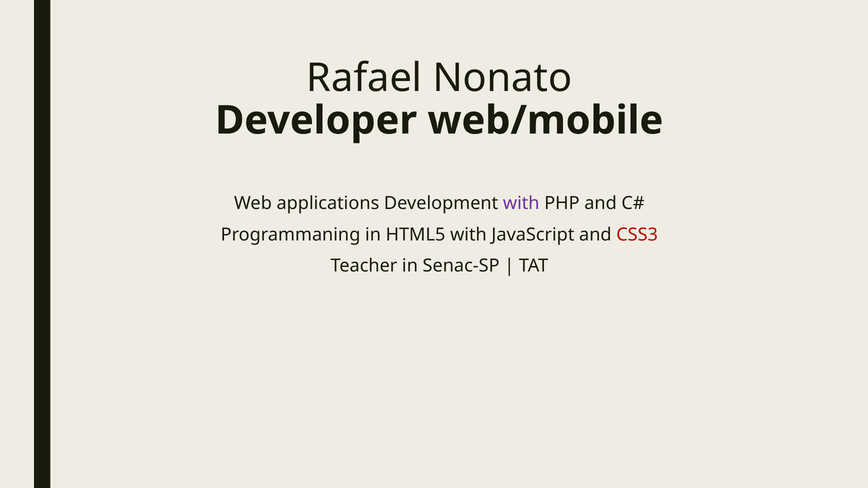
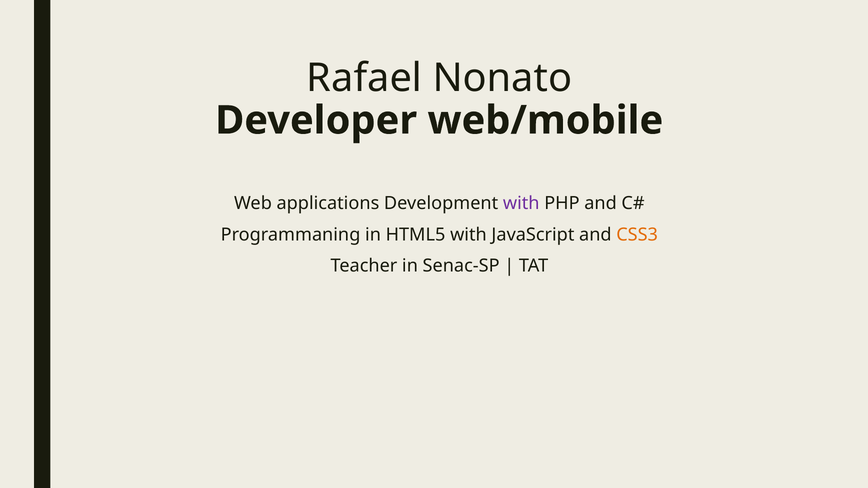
CSS3 colour: red -> orange
